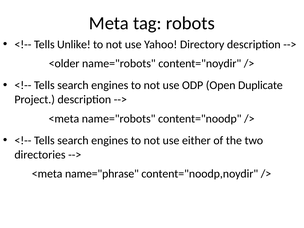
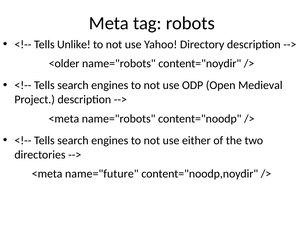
Duplicate: Duplicate -> Medieval
name="phrase: name="phrase -> name="future
